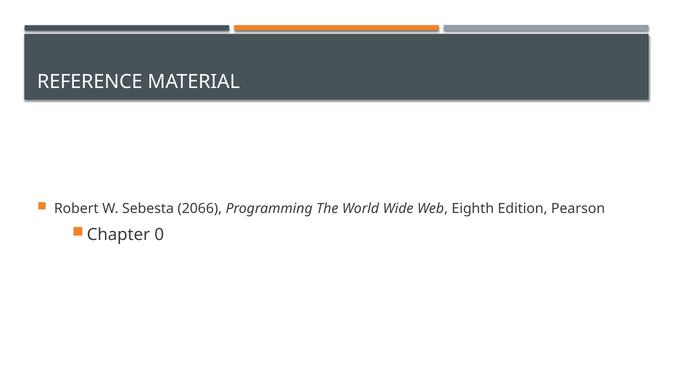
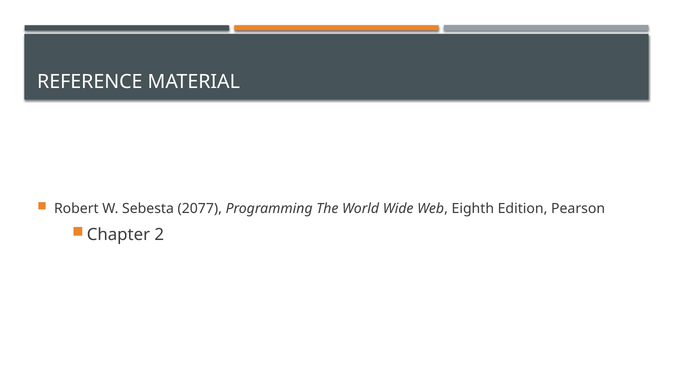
2066: 2066 -> 2077
0: 0 -> 2
